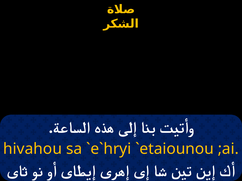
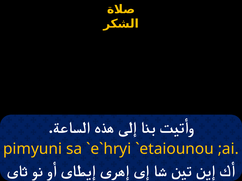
hivahou: hivahou -> pimyuni
